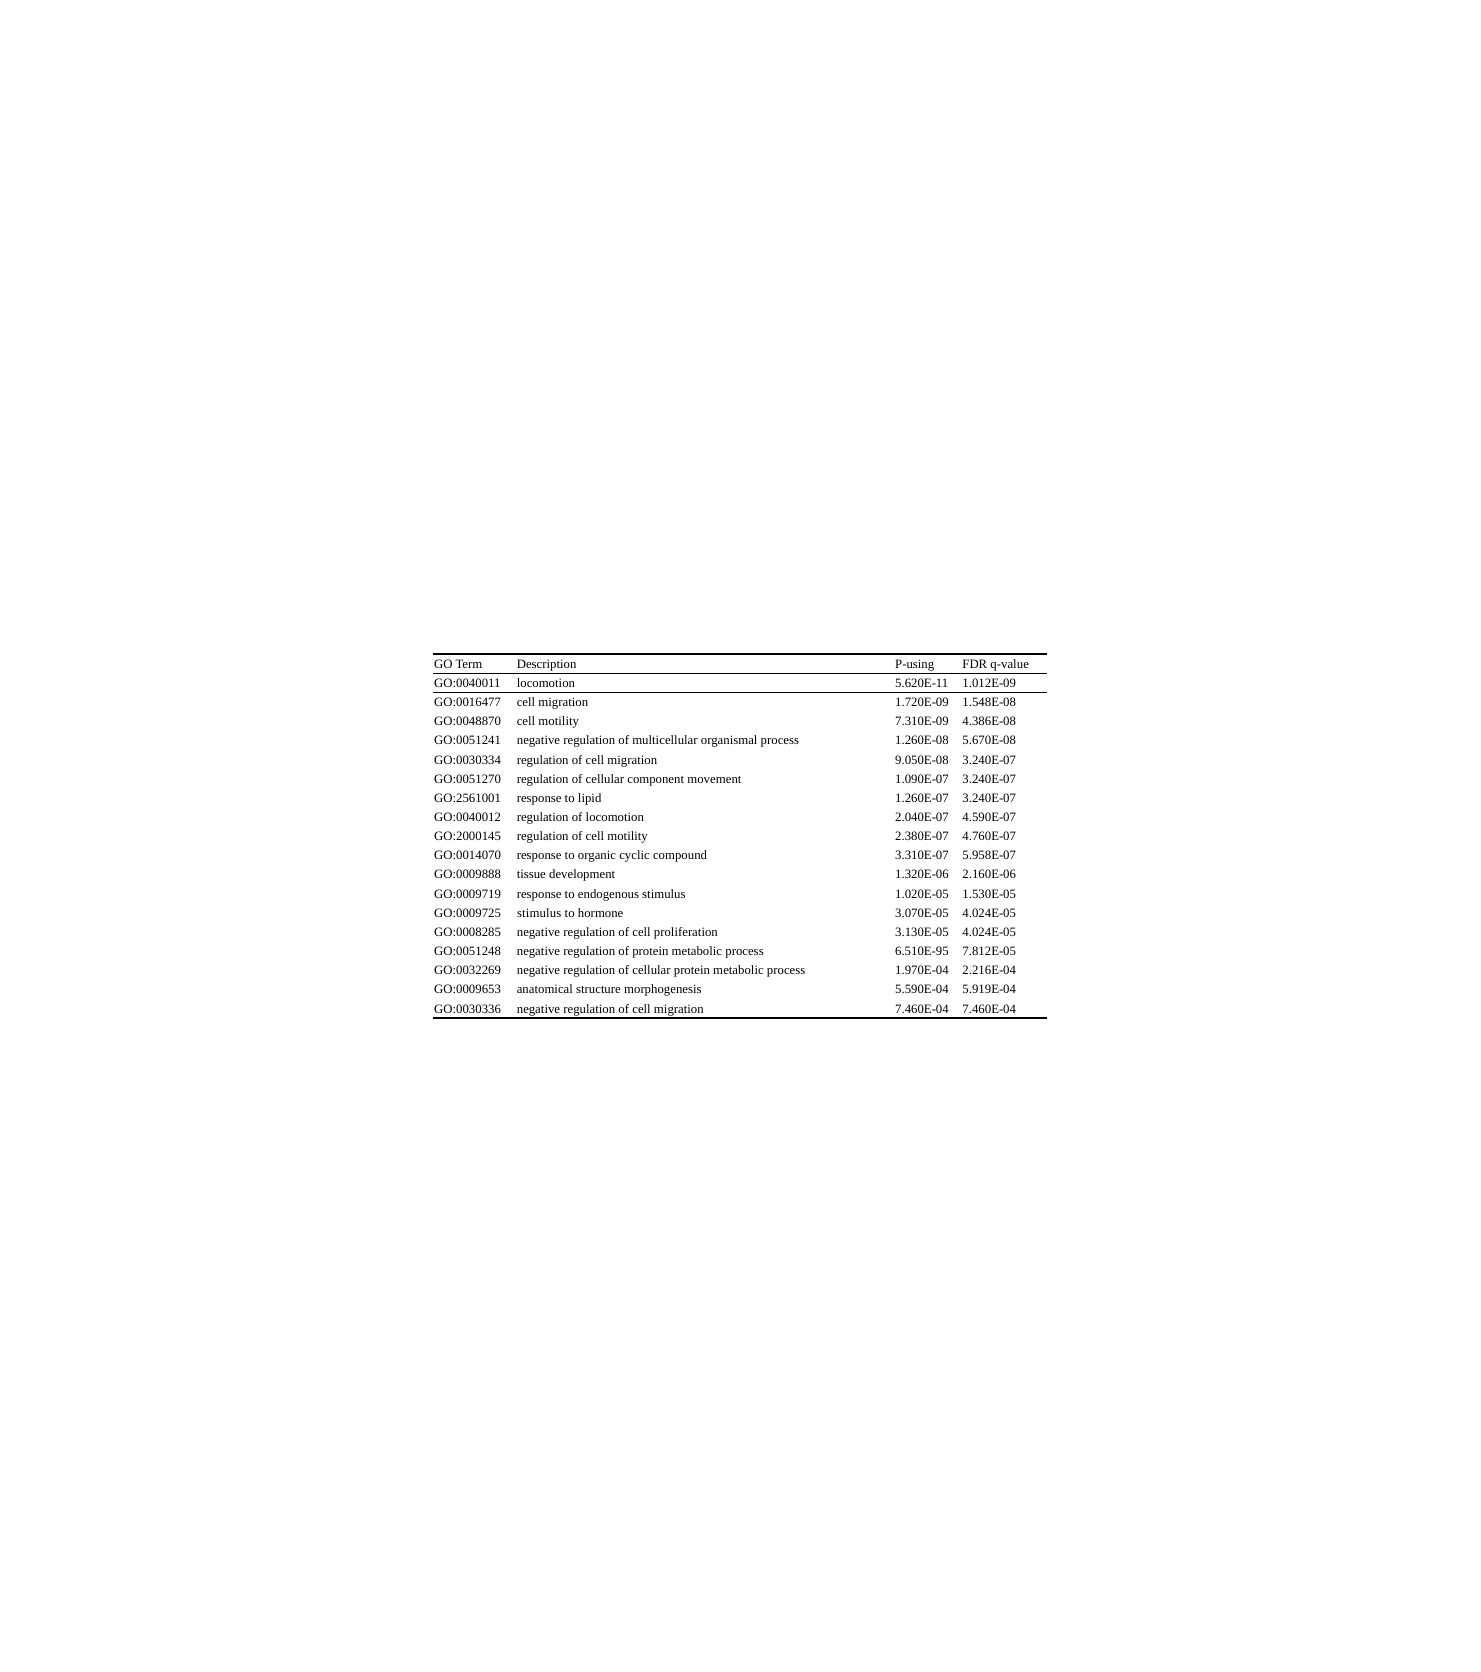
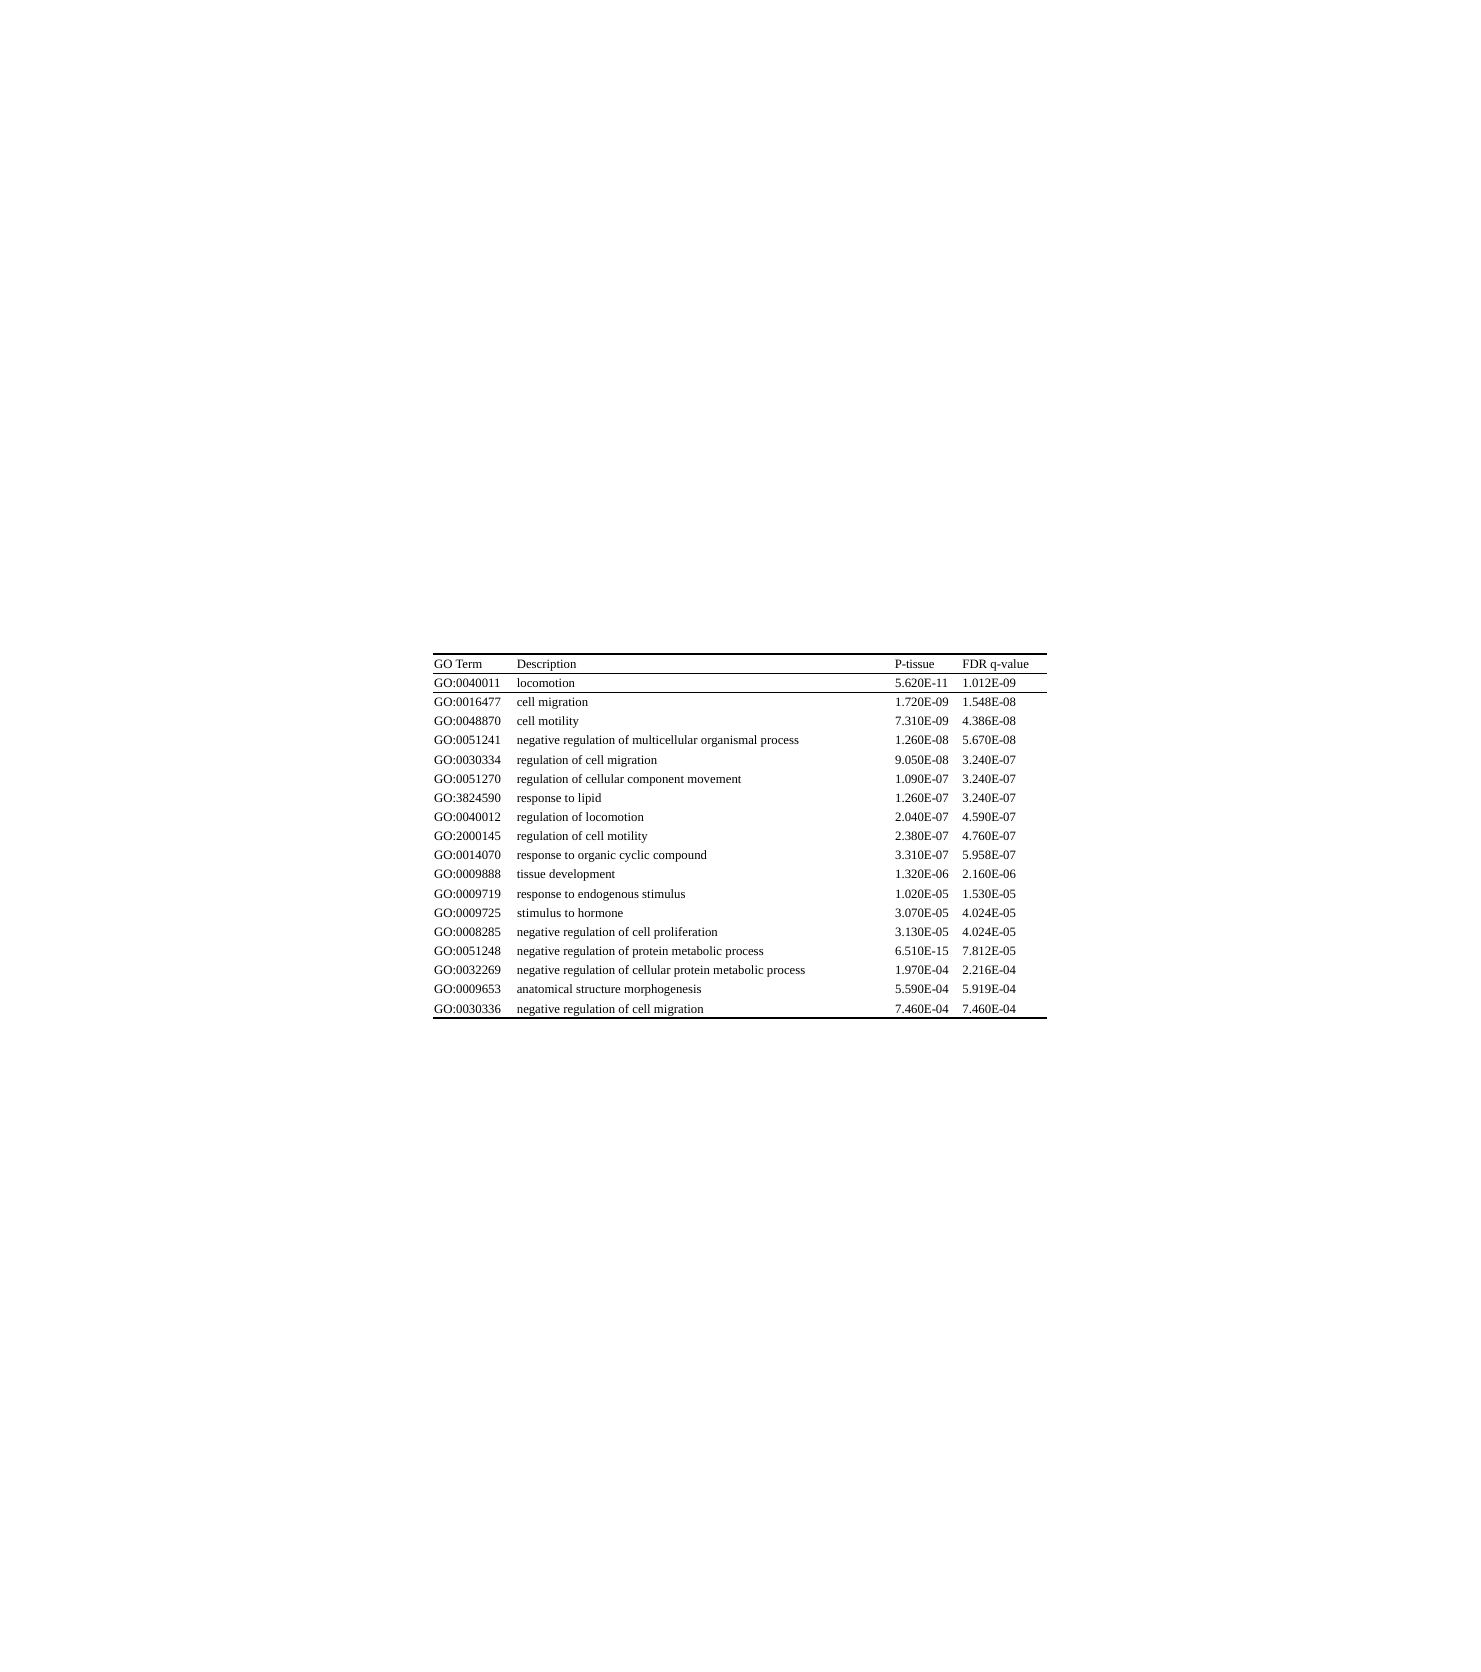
P-using: P-using -> P-tissue
GO:2561001: GO:2561001 -> GO:3824590
6.510E-95: 6.510E-95 -> 6.510E-15
